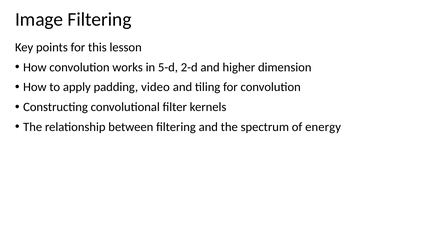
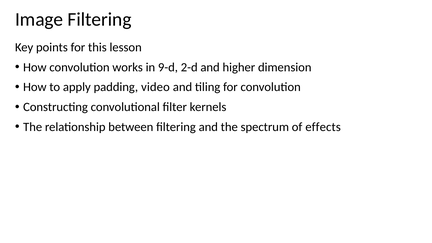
5-d: 5-d -> 9-d
energy: energy -> effects
